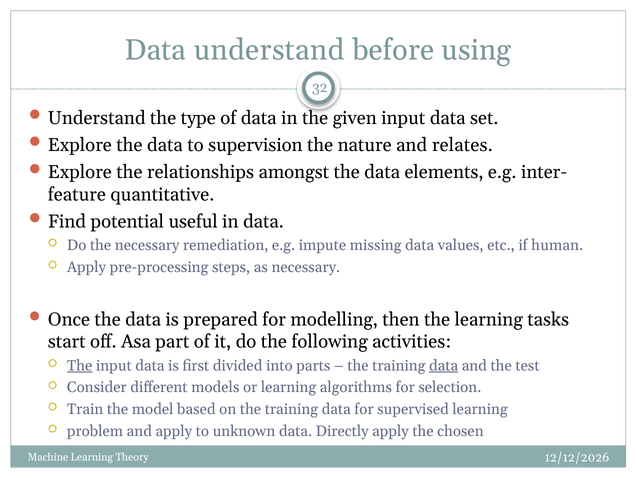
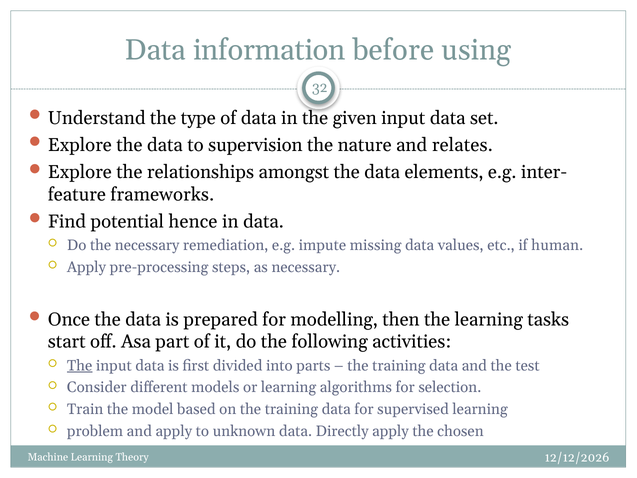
Data understand: understand -> information
quantitative: quantitative -> frameworks
useful: useful -> hence
data at (444, 365) underline: present -> none
